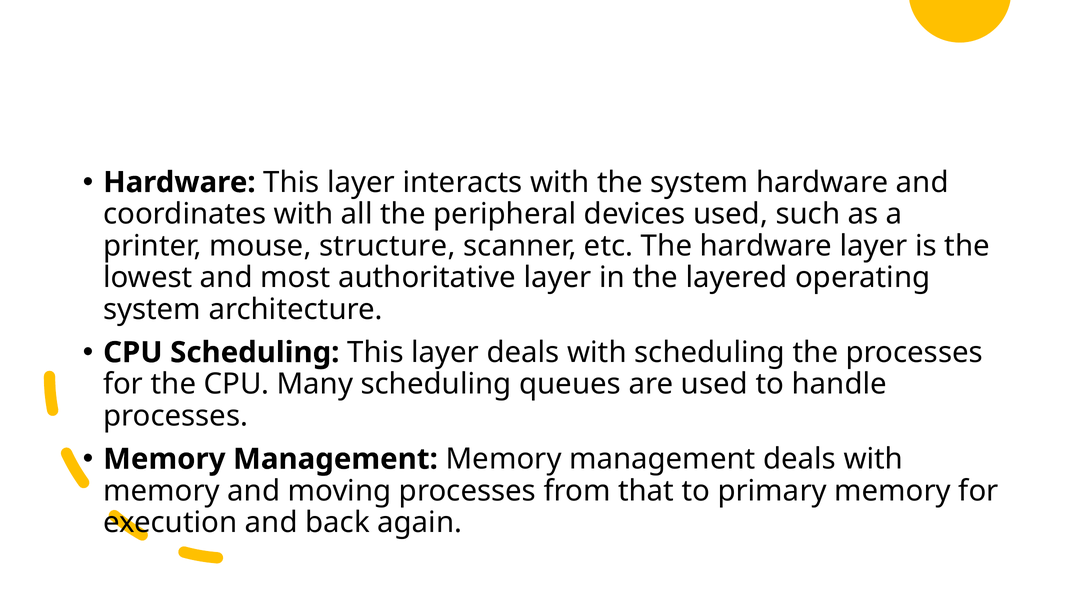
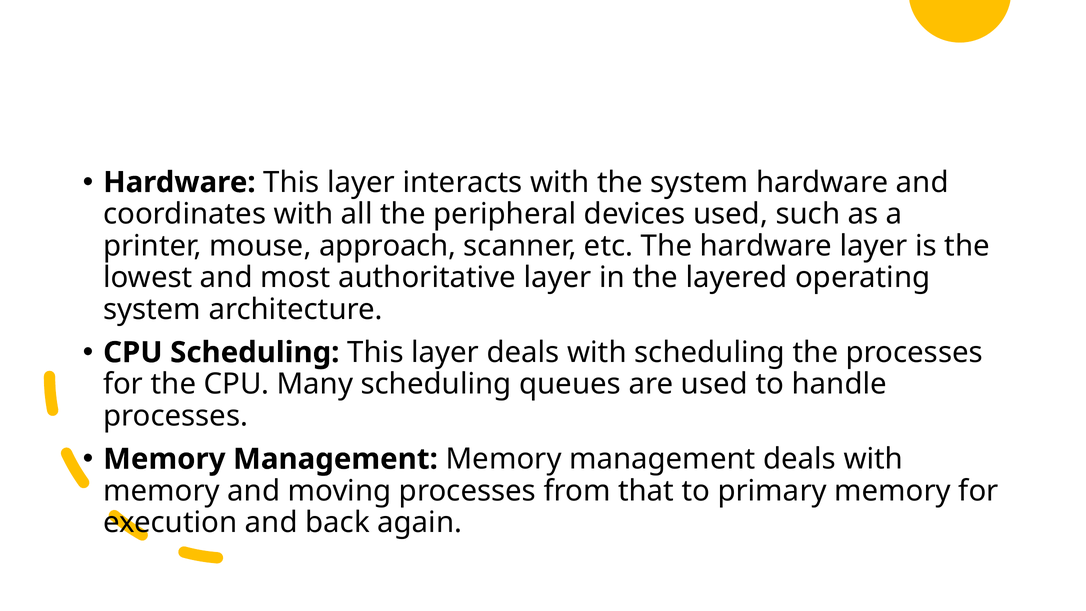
structure: structure -> approach
